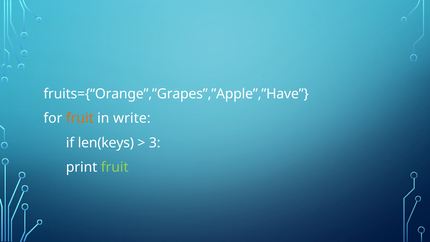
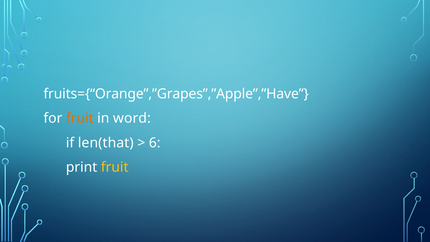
write: write -> word
len(keys: len(keys -> len(that
3: 3 -> 6
fruit at (115, 167) colour: light green -> yellow
